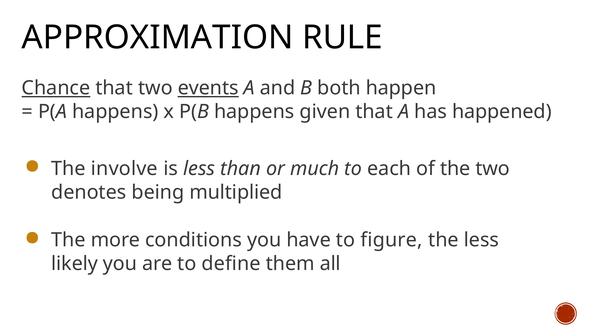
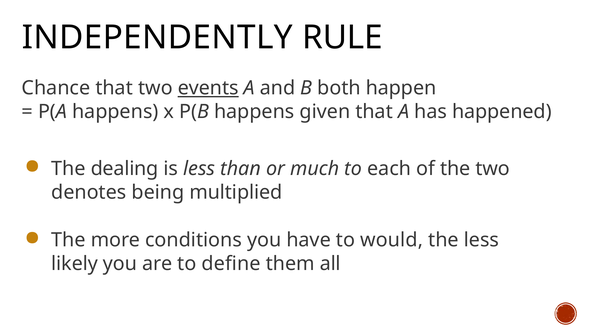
APPROXIMATION: APPROXIMATION -> INDEPENDENTLY
Chance underline: present -> none
involve: involve -> dealing
figure: figure -> would
